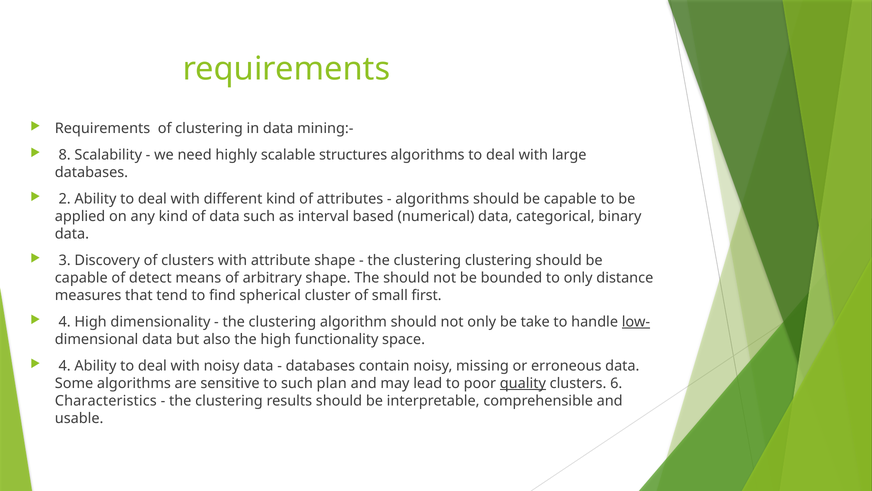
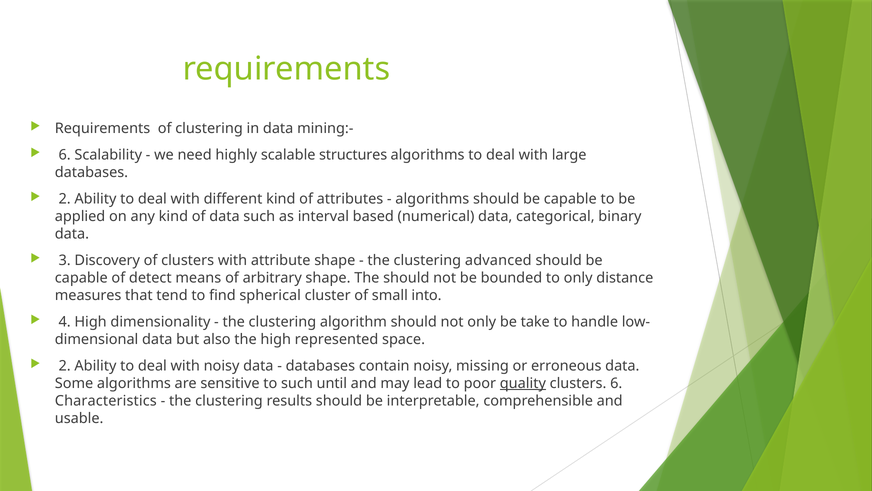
8 at (65, 155): 8 -> 6
clustering clustering: clustering -> advanced
first: first -> into
low- underline: present -> none
functionality: functionality -> represented
4 at (65, 366): 4 -> 2
plan: plan -> until
